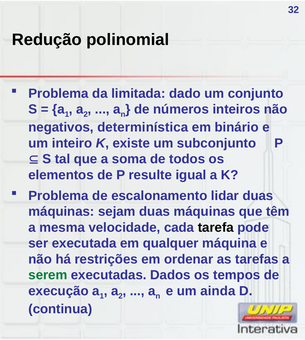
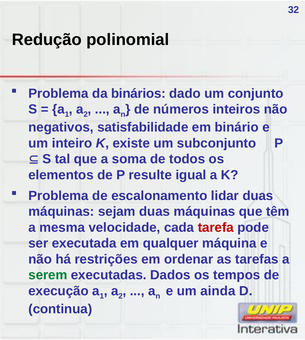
limitada: limitada -> binários
determinística: determinística -> satisfabilidade
tarefa colour: black -> red
